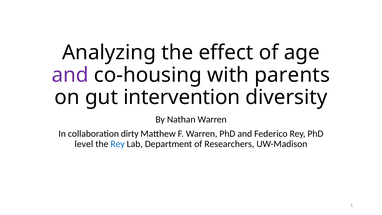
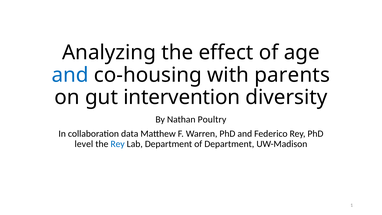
and at (70, 75) colour: purple -> blue
Nathan Warren: Warren -> Poultry
dirty: dirty -> data
of Researchers: Researchers -> Department
